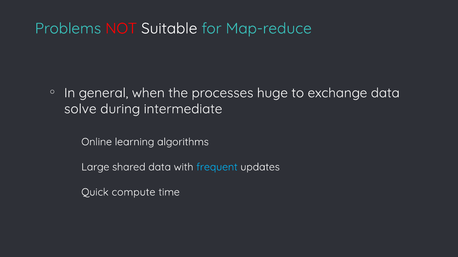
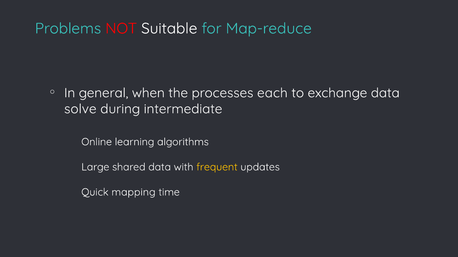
huge: huge -> each
frequent colour: light blue -> yellow
compute: compute -> mapping
